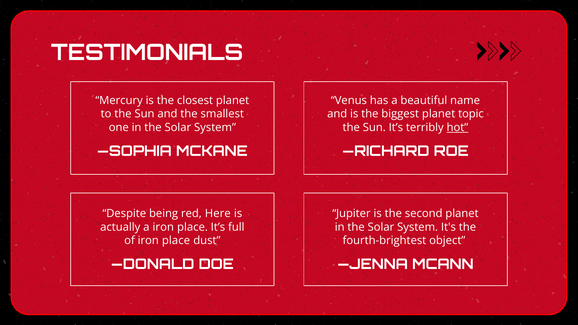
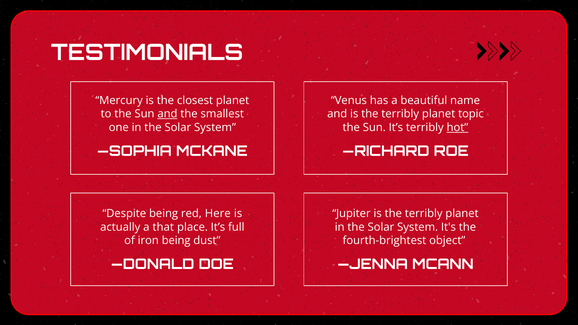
and at (167, 114) underline: none -> present
and is the biggest: biggest -> terribly
Jupiter is the second: second -> terribly
a iron: iron -> that
of iron place: place -> being
